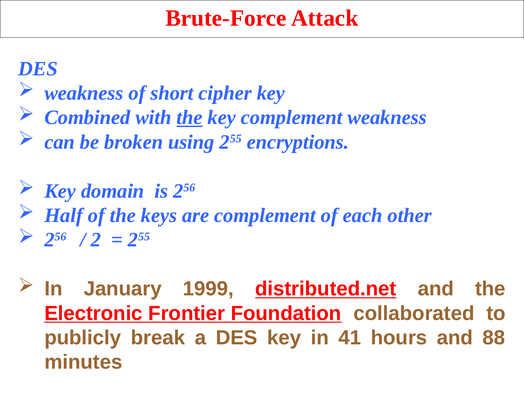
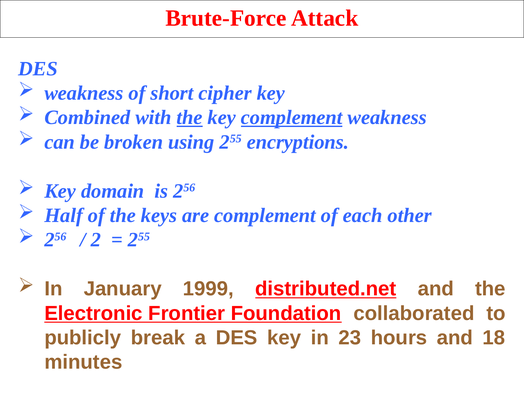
complement at (292, 118) underline: none -> present
41: 41 -> 23
88: 88 -> 18
